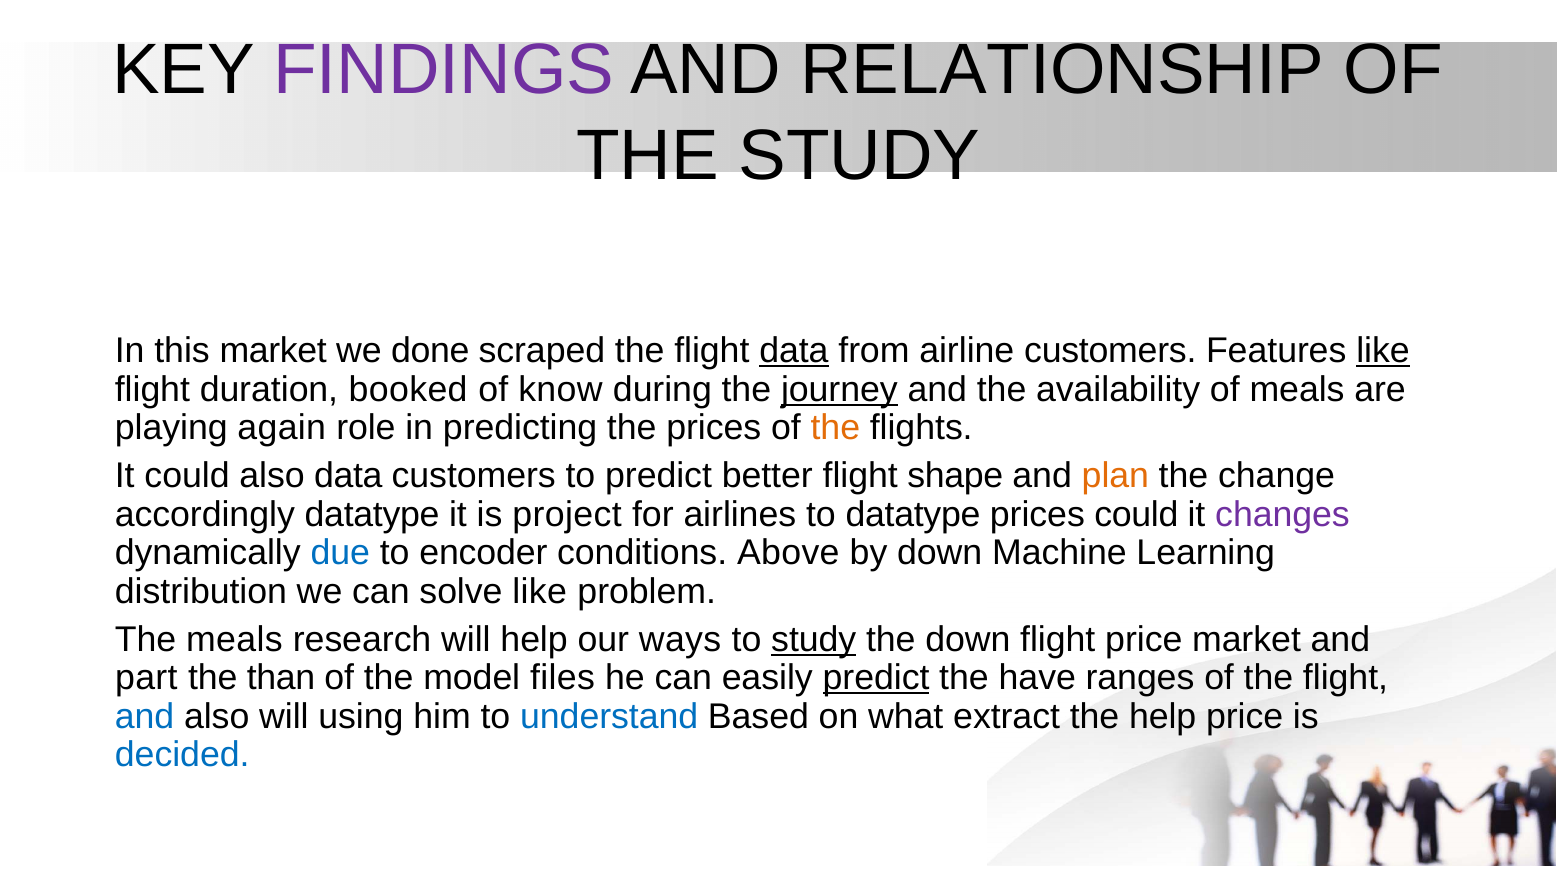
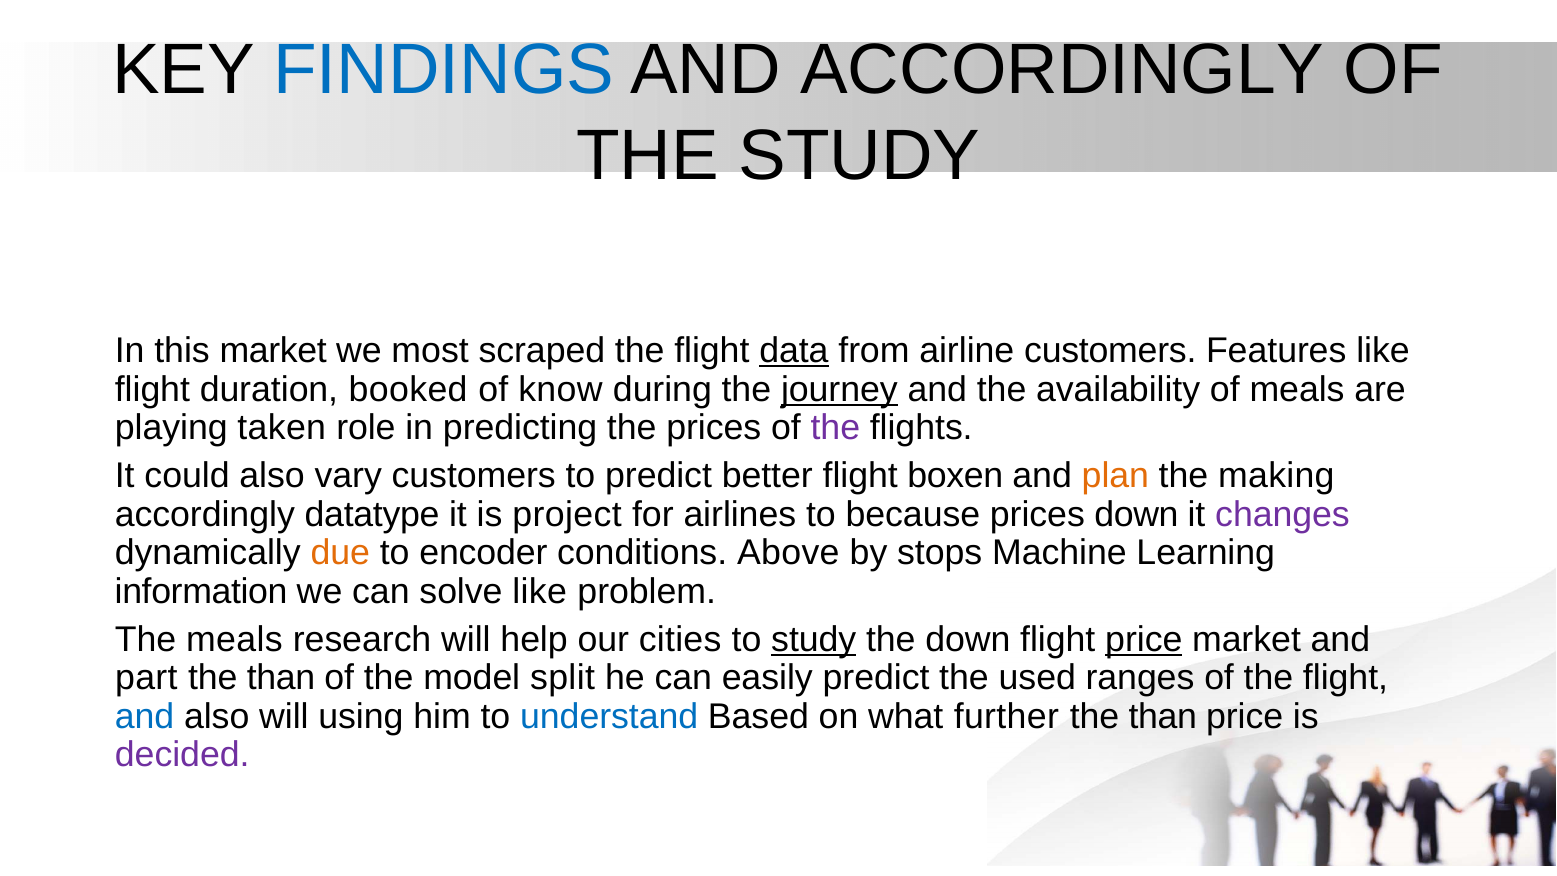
FINDINGS colour: purple -> blue
AND RELATIONSHIP: RELATIONSHIP -> ACCORDINGLY
done: done -> most
like at (1383, 351) underline: present -> none
again: again -> taken
the at (835, 428) colour: orange -> purple
also data: data -> vary
shape: shape -> boxen
change: change -> making
to datatype: datatype -> because
prices could: could -> down
due colour: blue -> orange
by down: down -> stops
distribution: distribution -> information
ways: ways -> cities
price at (1144, 639) underline: none -> present
files: files -> split
predict at (876, 678) underline: present -> none
have: have -> used
extract: extract -> further
help at (1163, 716): help -> than
decided colour: blue -> purple
